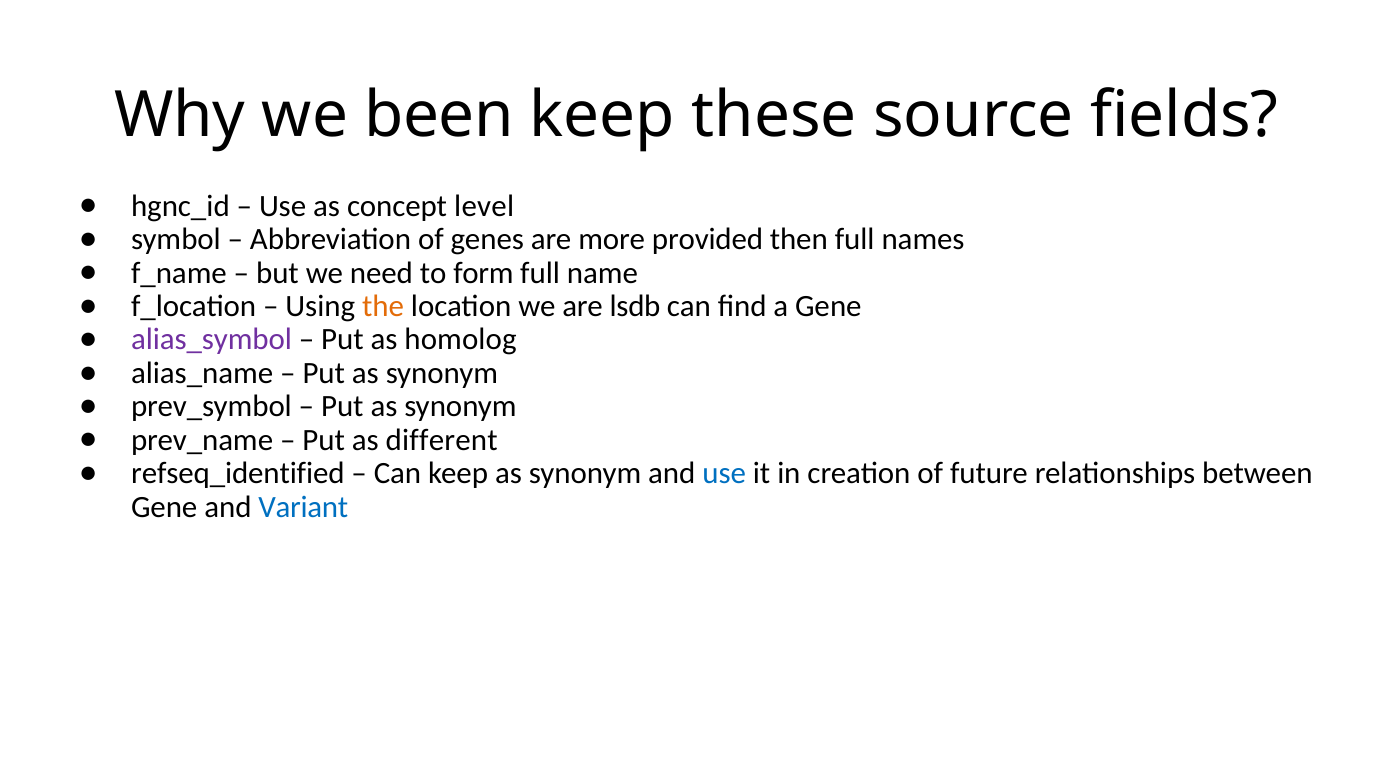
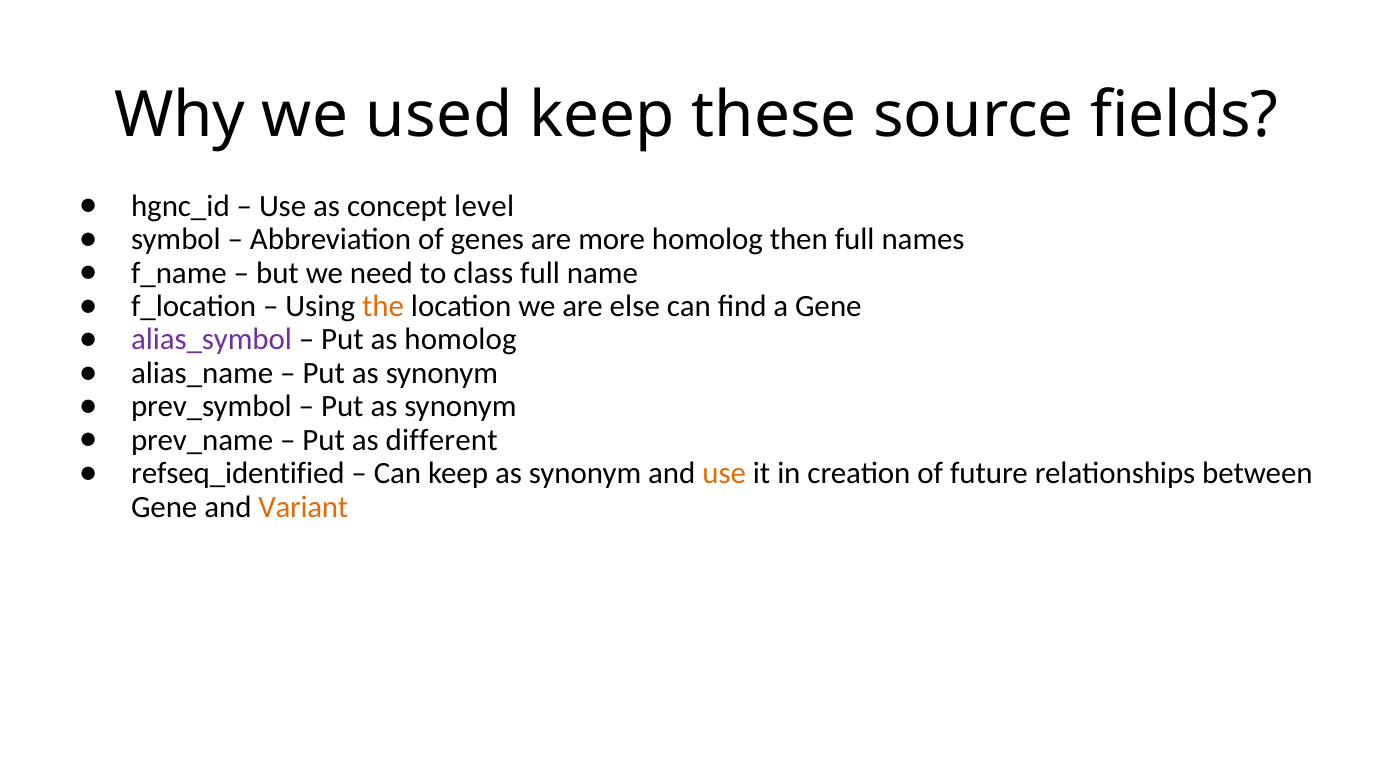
been: been -> used
more provided: provided -> homolog
form: form -> class
lsdb: lsdb -> else
use at (724, 474) colour: blue -> orange
Variant colour: blue -> orange
